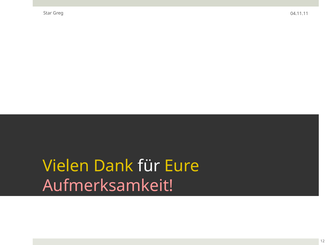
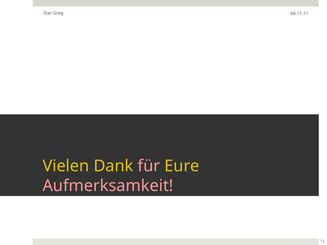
für colour: white -> pink
